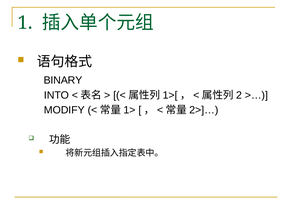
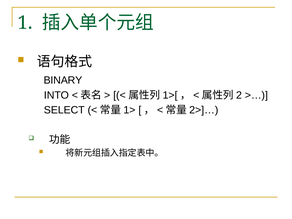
MODIFY: MODIFY -> SELECT
